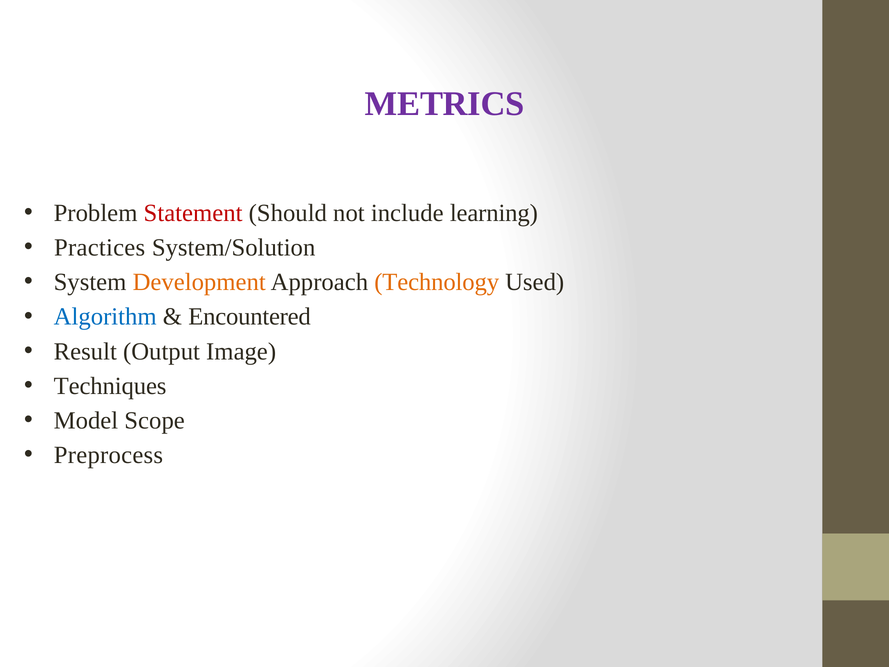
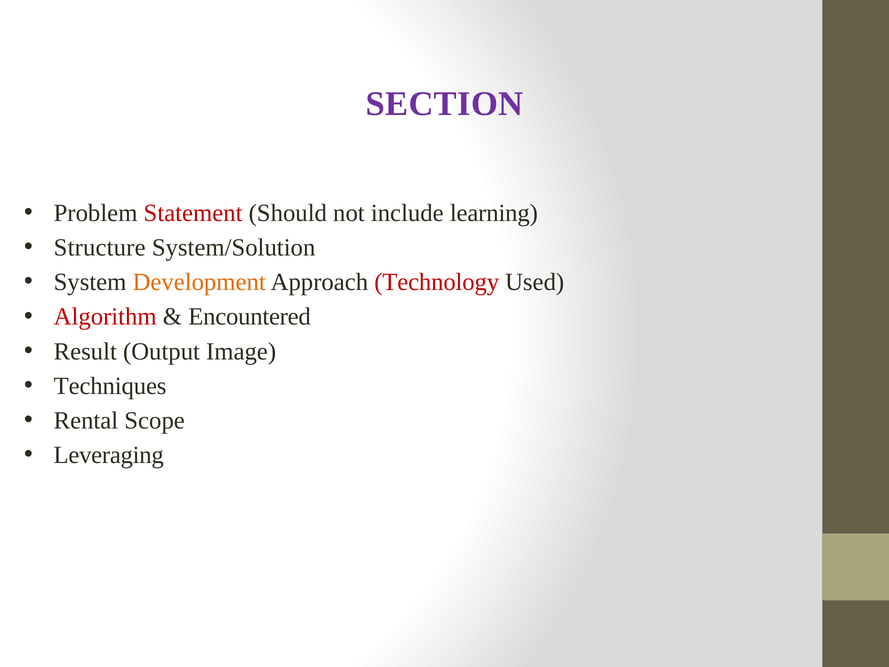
METRICS: METRICS -> SECTION
Practices: Practices -> Structure
Technology colour: orange -> red
Algorithm colour: blue -> red
Model: Model -> Rental
Preprocess: Preprocess -> Leveraging
